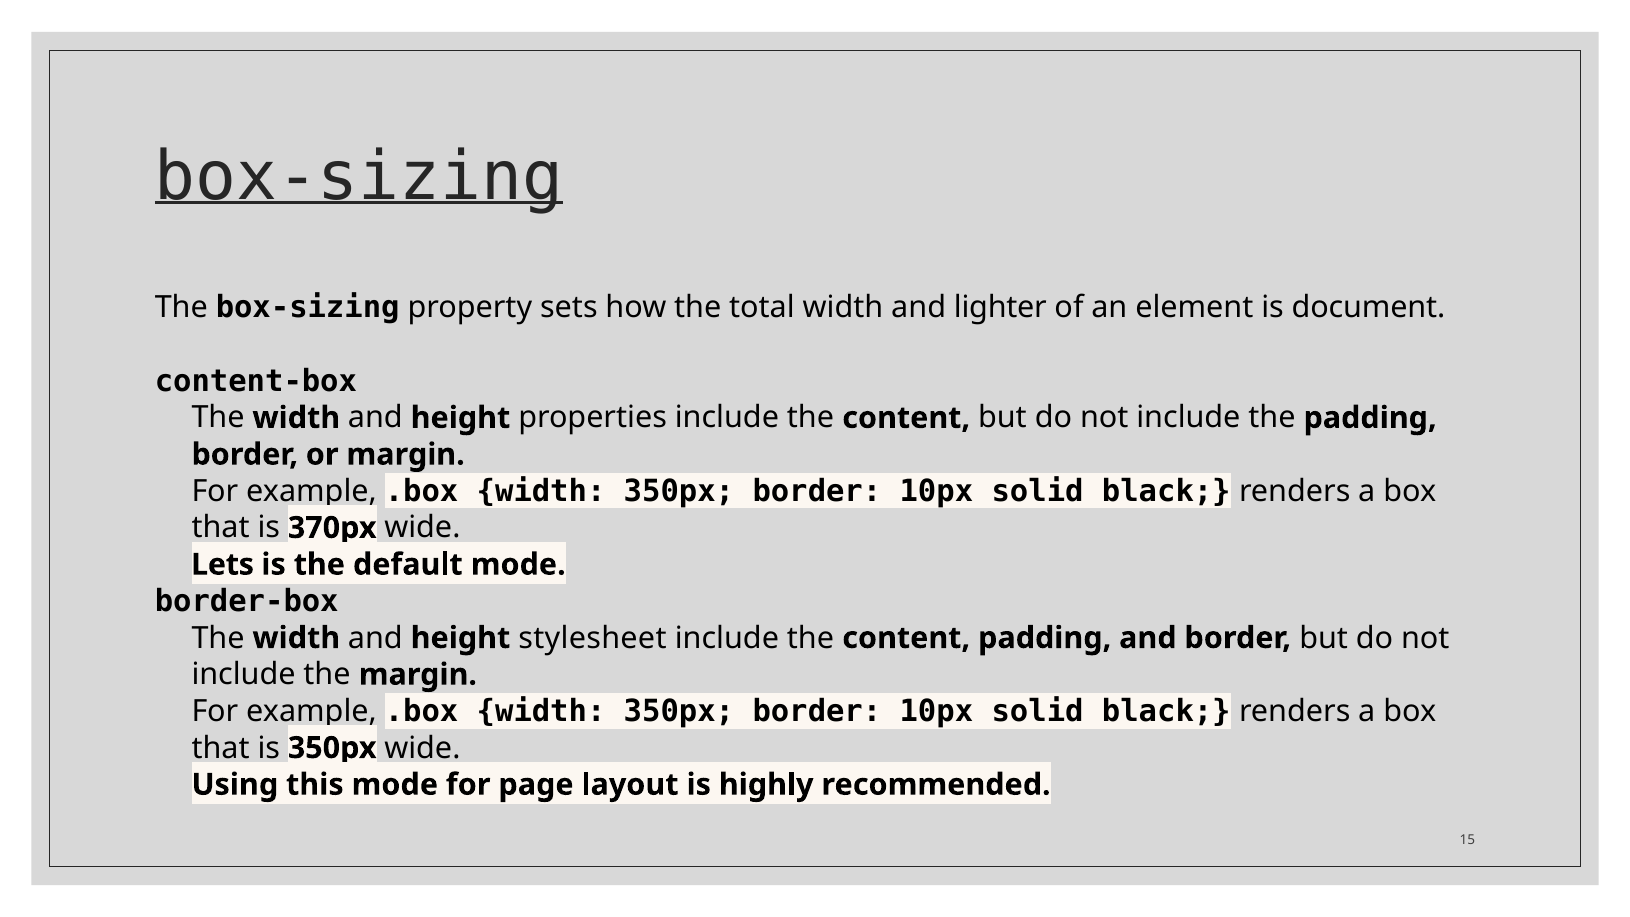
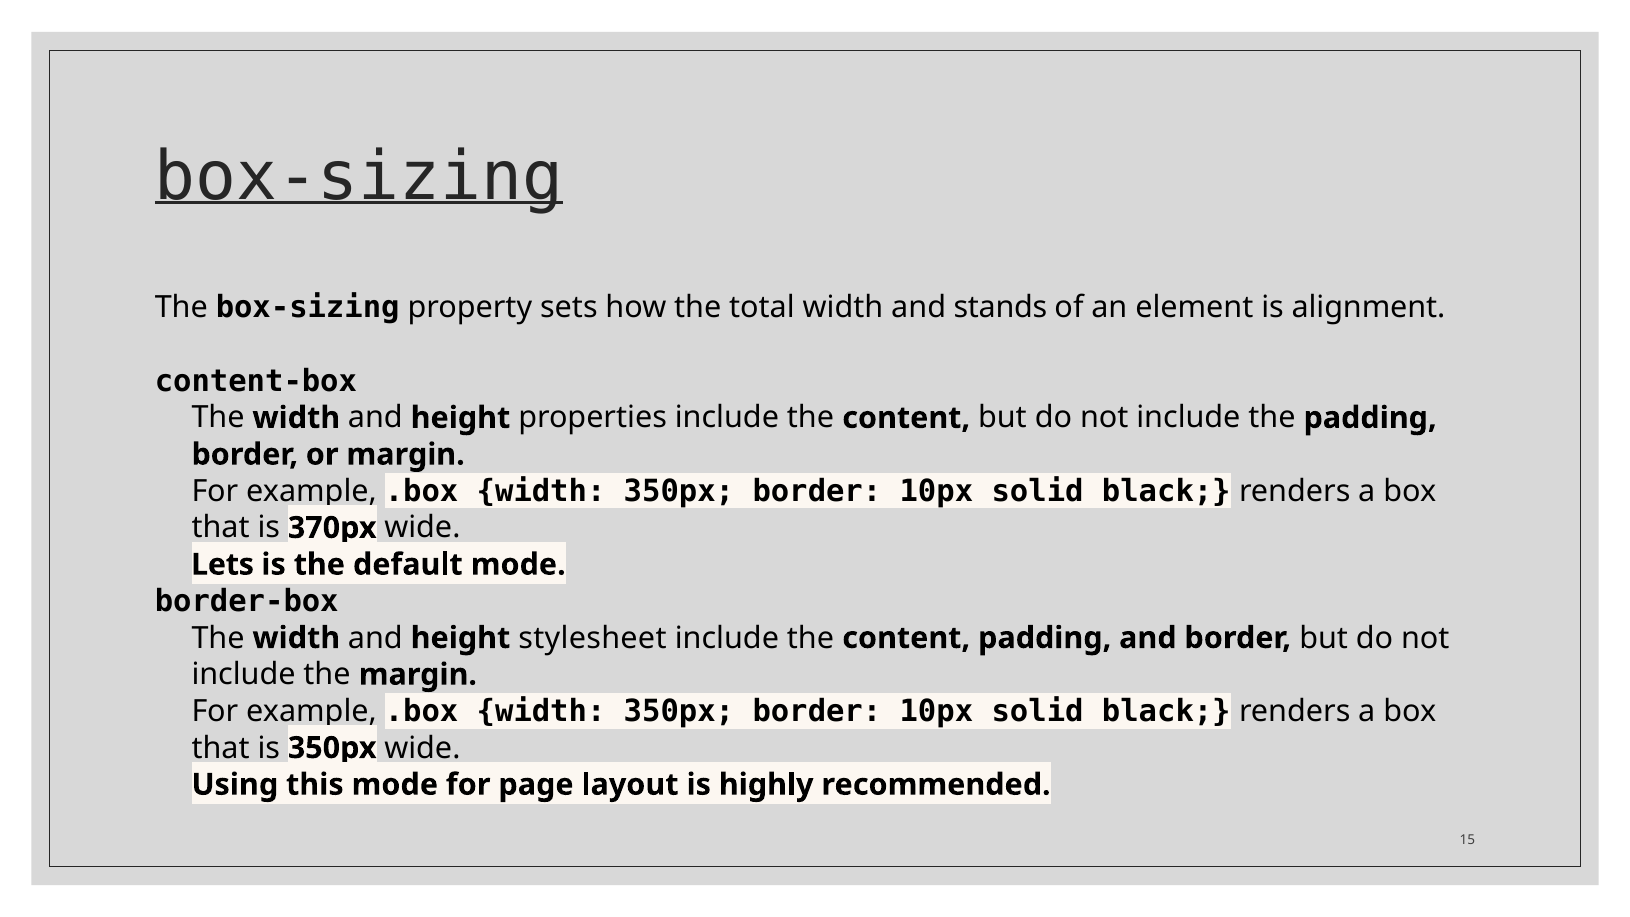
lighter: lighter -> stands
document: document -> alignment
